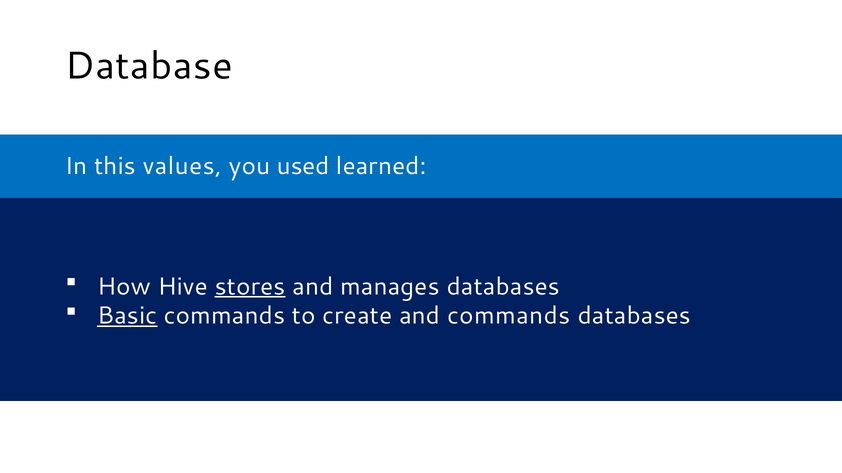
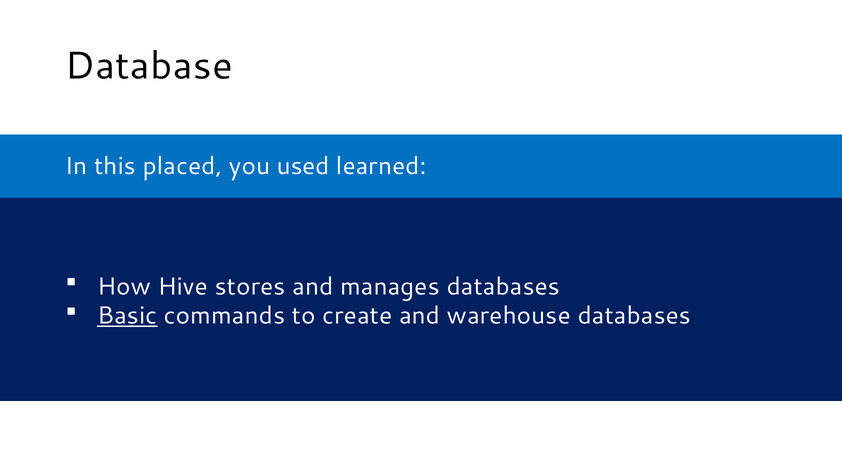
values: values -> placed
stores underline: present -> none
and commands: commands -> warehouse
